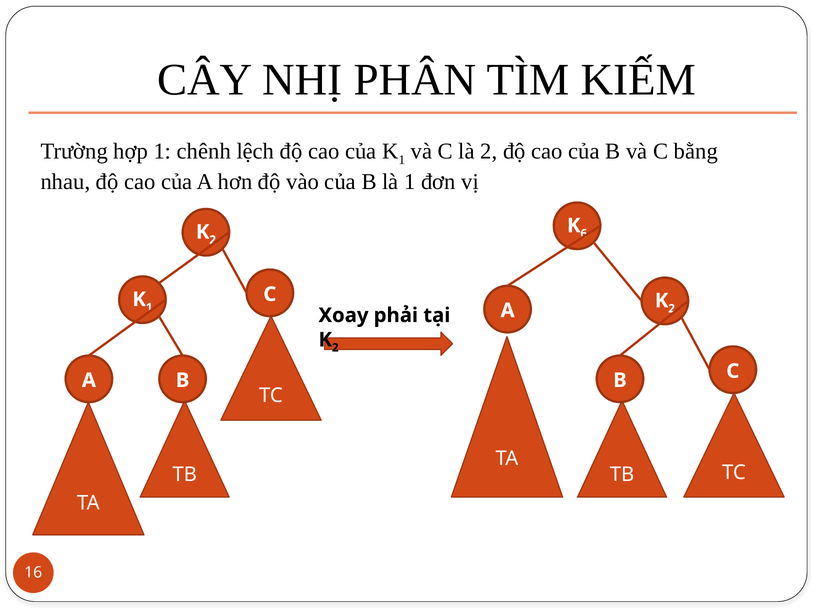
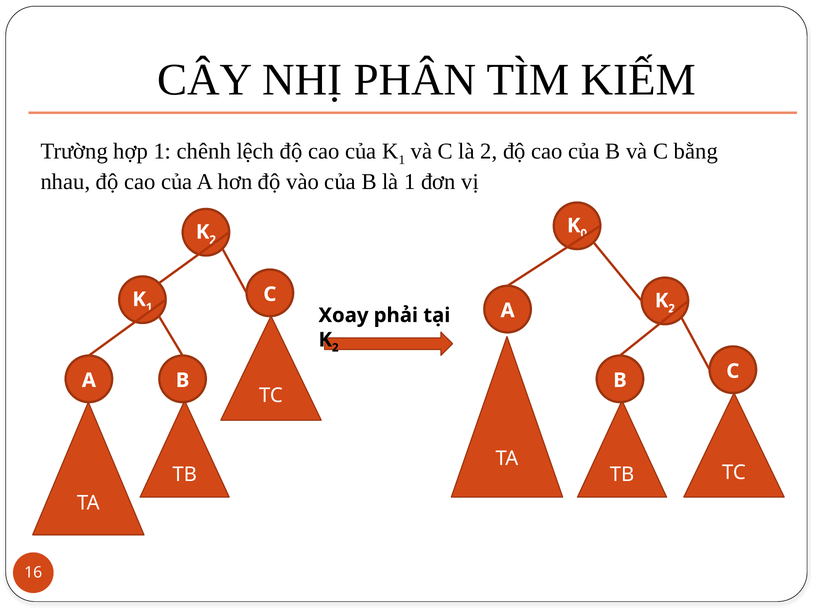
6: 6 -> 0
